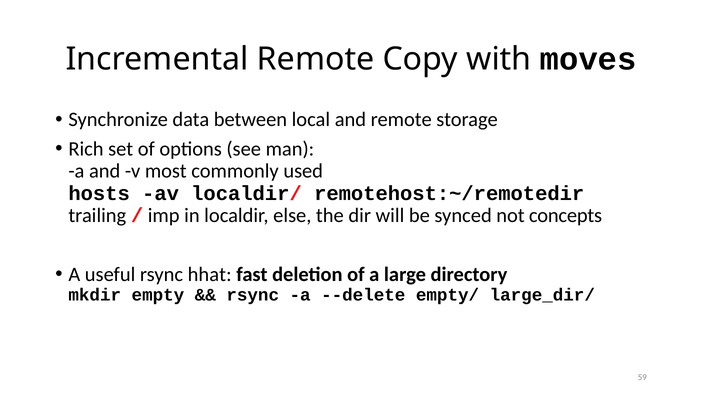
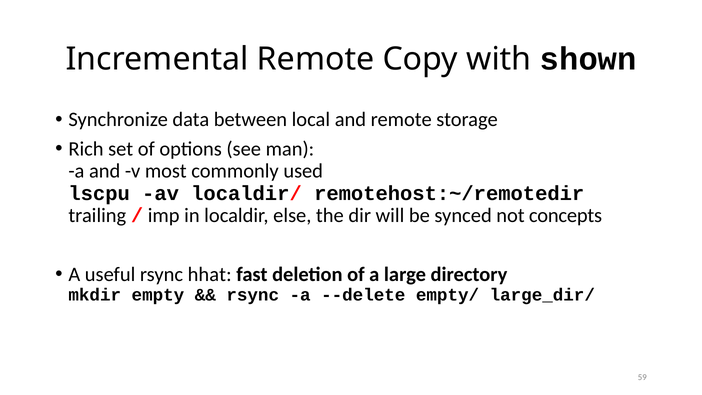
moves: moves -> shown
hosts: hosts -> lscpu
